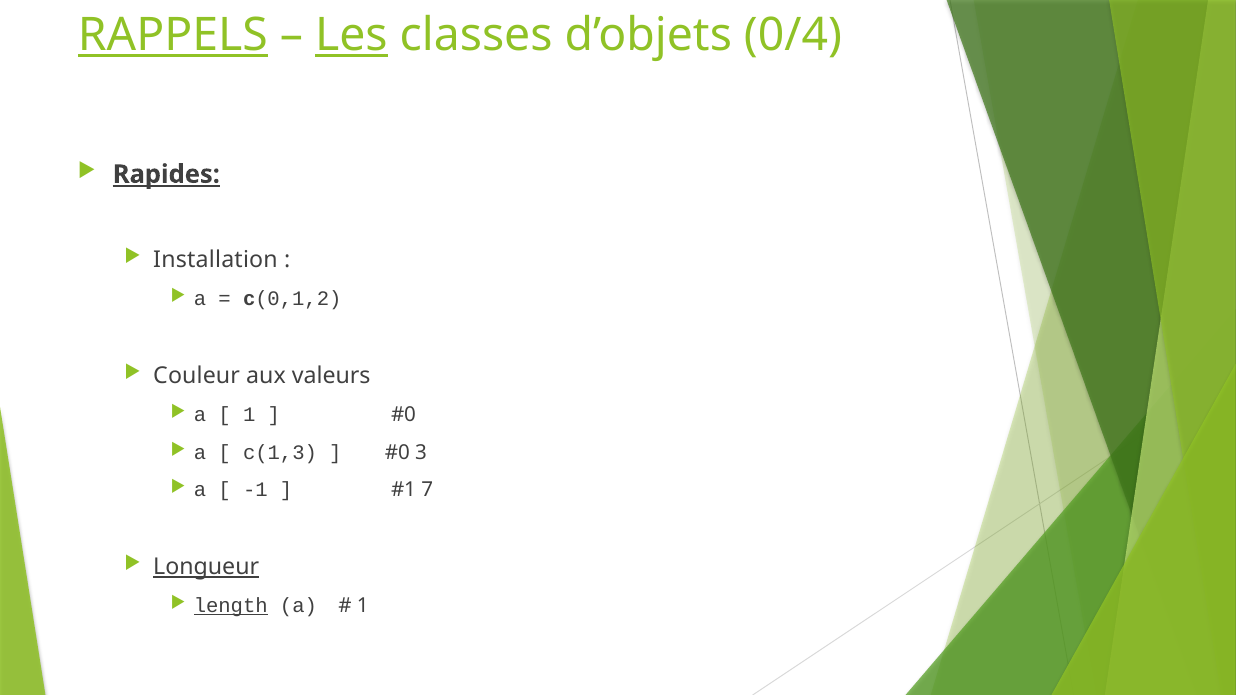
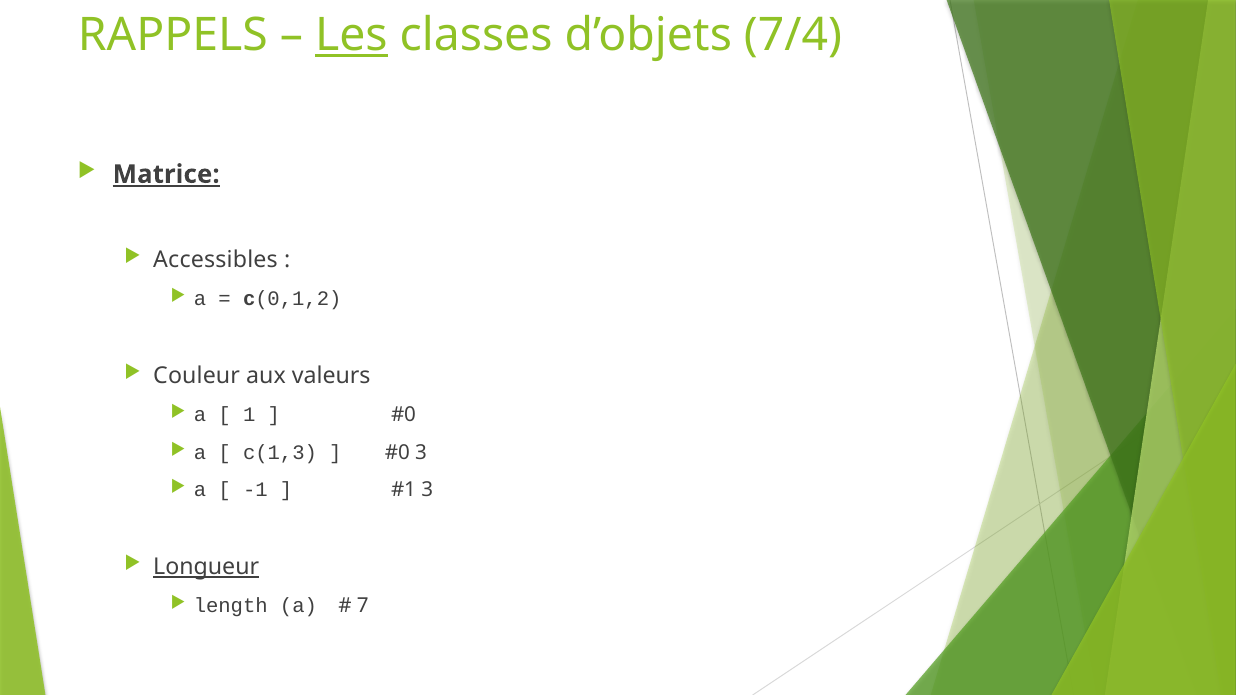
RAPPELS underline: present -> none
0/4: 0/4 -> 7/4
Rapides: Rapides -> Matrice
Installation: Installation -> Accessibles
7 at (427, 490): 7 -> 3
length underline: present -> none
1 at (363, 606): 1 -> 7
